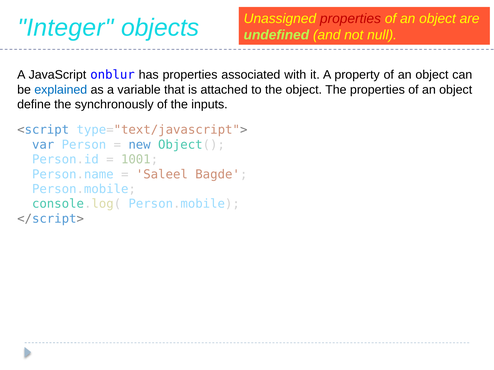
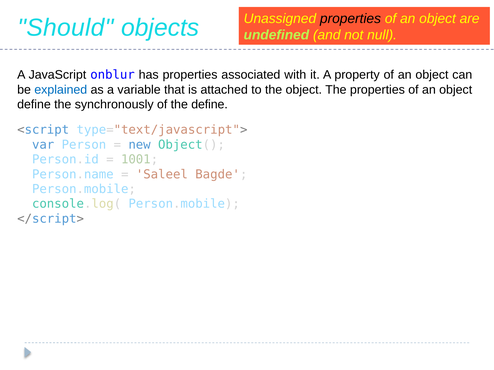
properties at (350, 19) colour: red -> black
Integer: Integer -> Should
the inputs: inputs -> define
